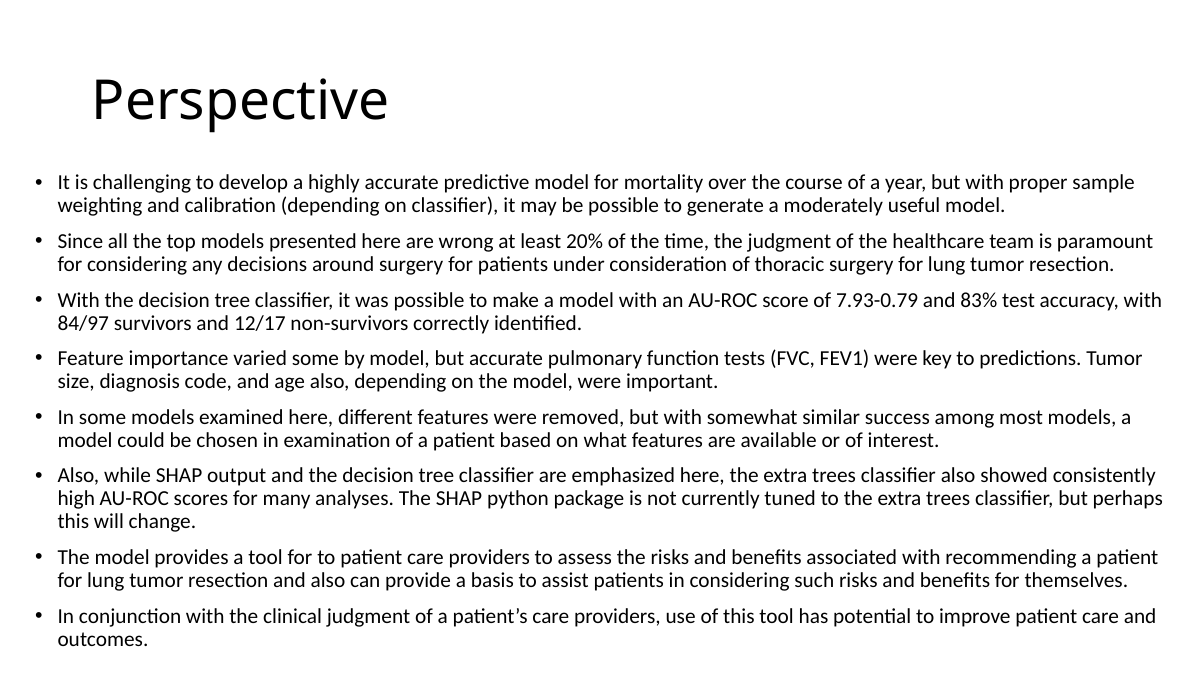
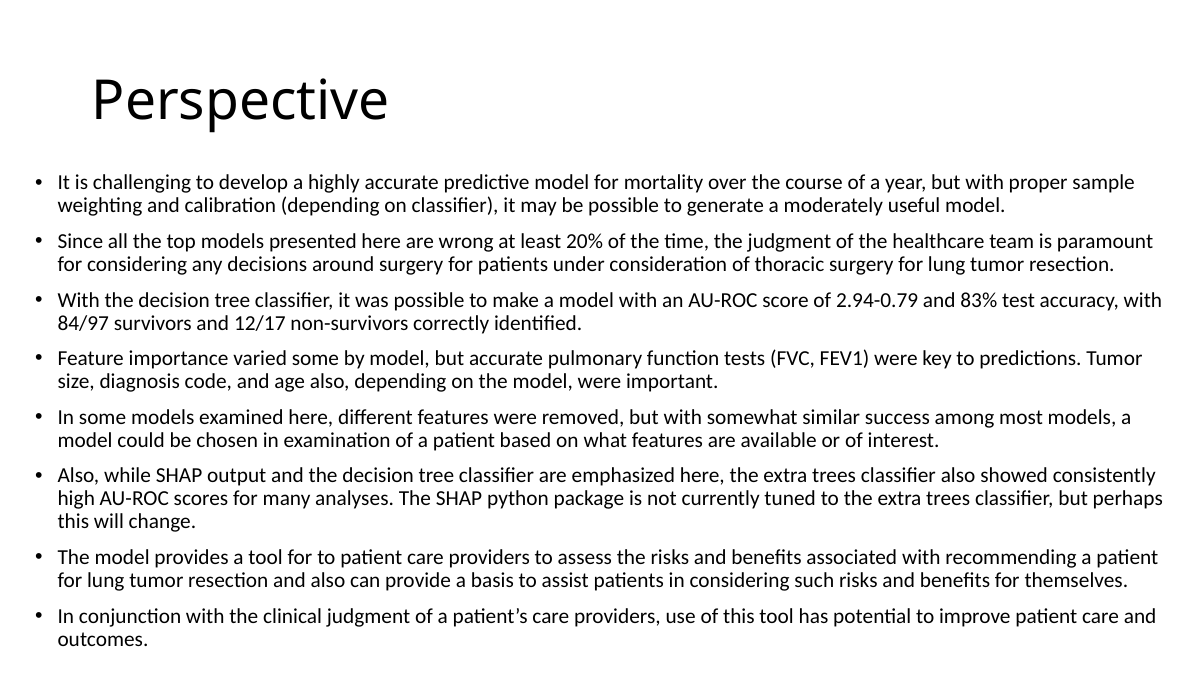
7.93-0.79: 7.93-0.79 -> 2.94-0.79
